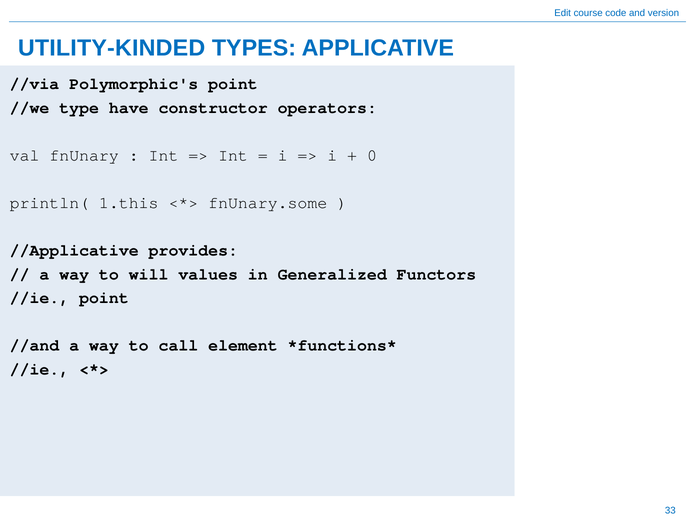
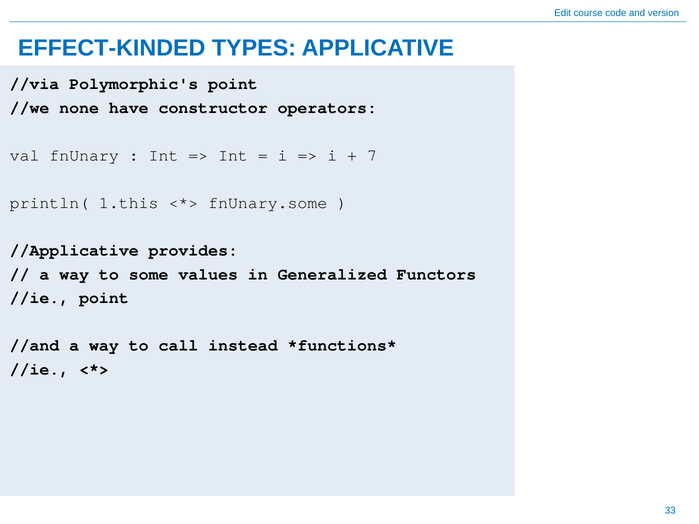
UTILITY-KINDED: UTILITY-KINDED -> EFFECT-KINDED
type: type -> none
0: 0 -> 7
will: will -> some
element: element -> instead
